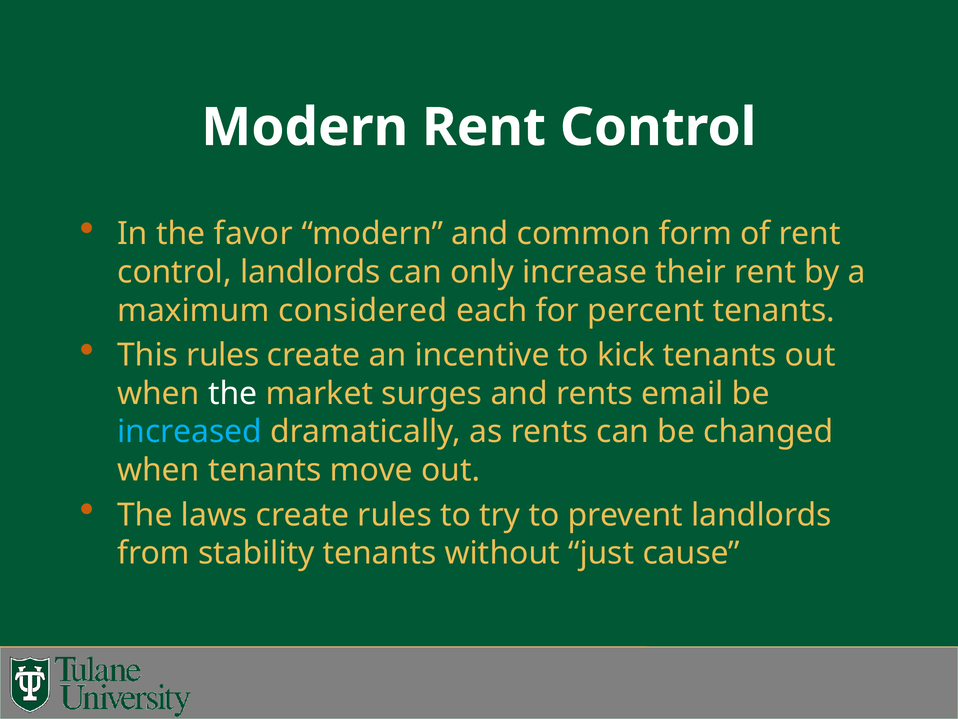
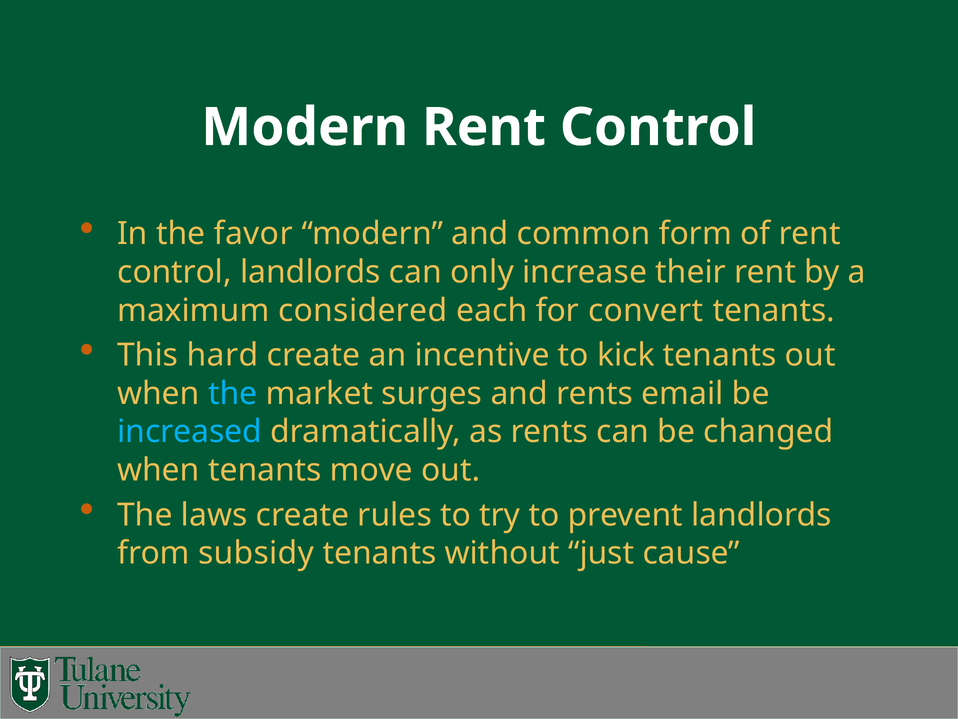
percent: percent -> convert
This rules: rules -> hard
the at (233, 393) colour: white -> light blue
stability: stability -> subsidy
